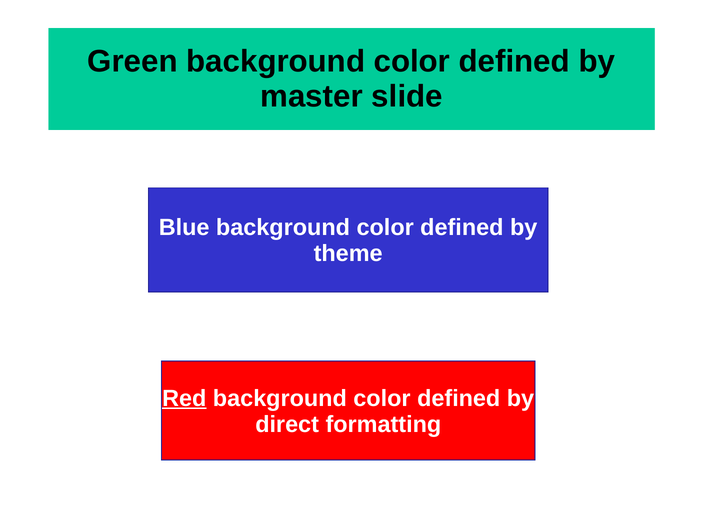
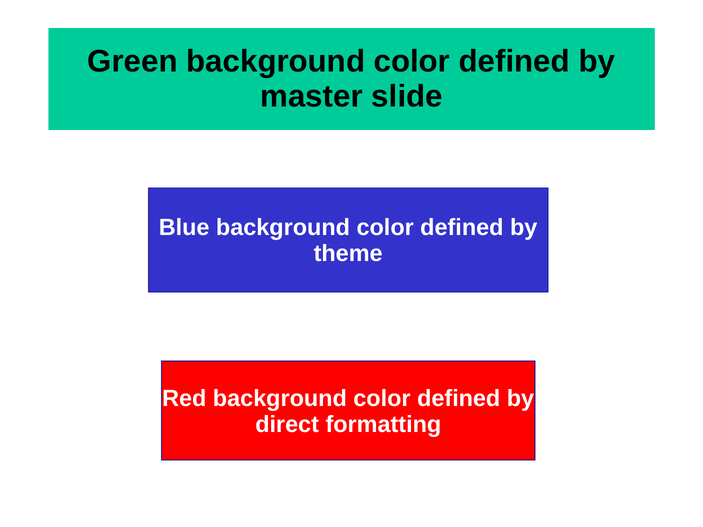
Red underline: present -> none
